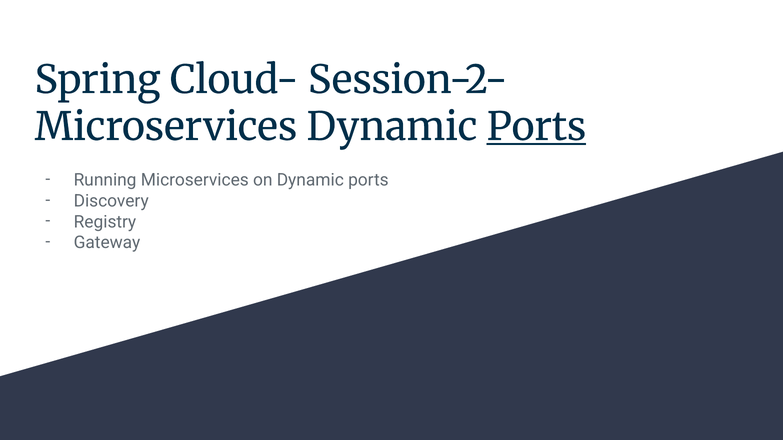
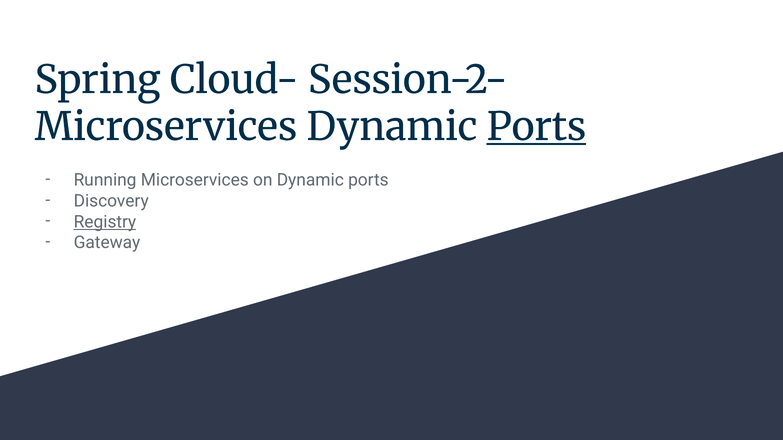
Registry underline: none -> present
